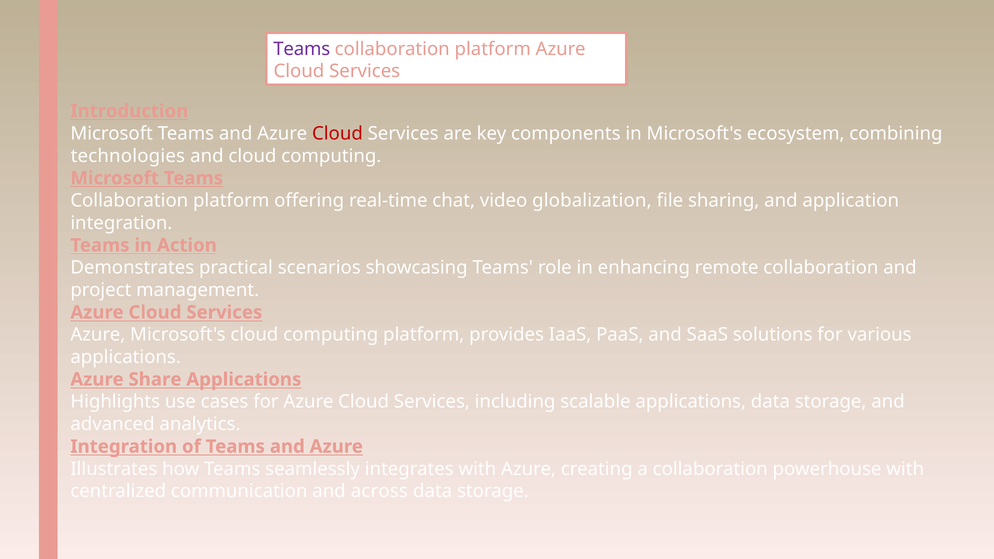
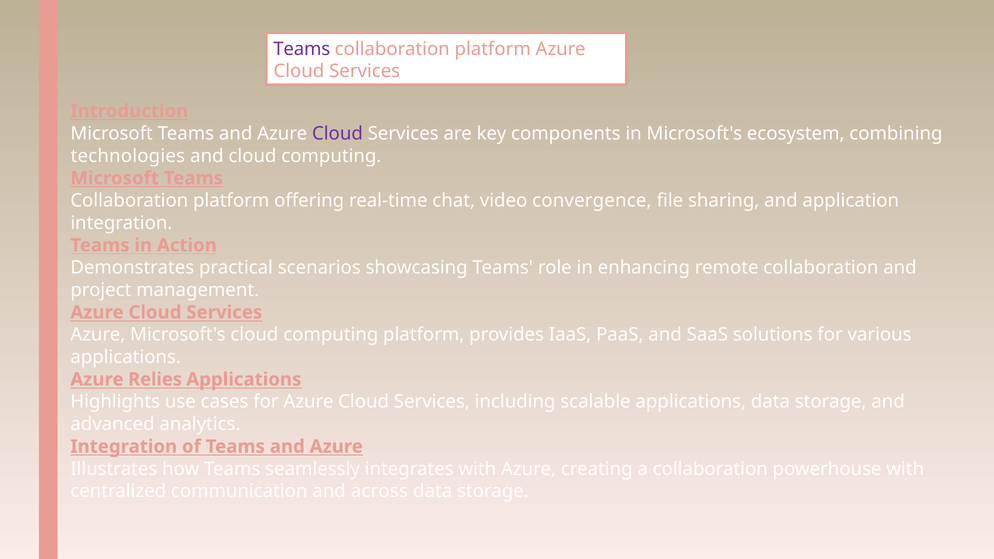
Cloud at (337, 134) colour: red -> purple
globalization: globalization -> convergence
Share: Share -> Relies
